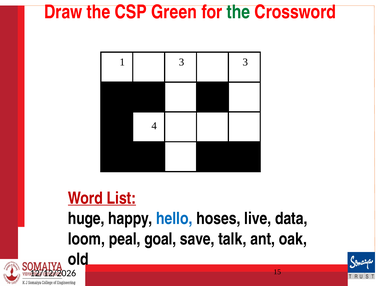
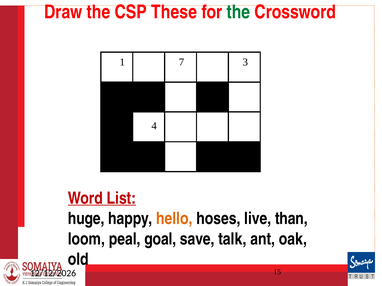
Green: Green -> These
1 3: 3 -> 7
hello colour: blue -> orange
data: data -> than
